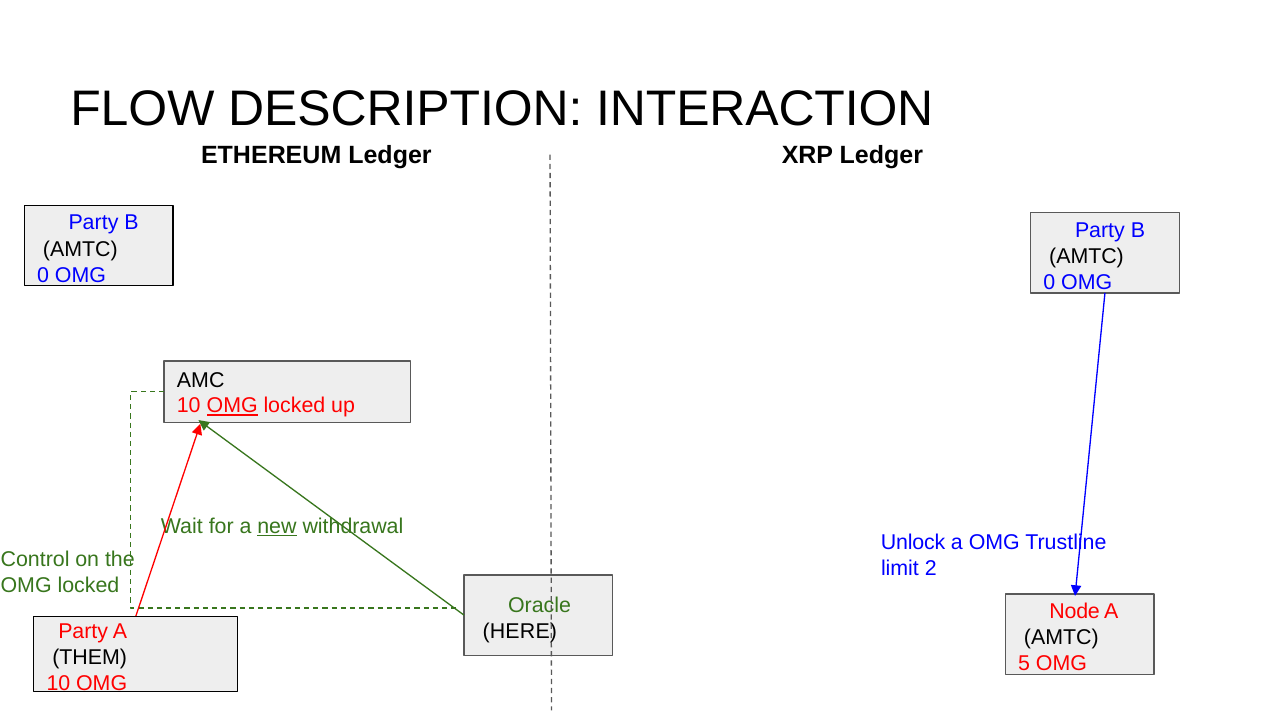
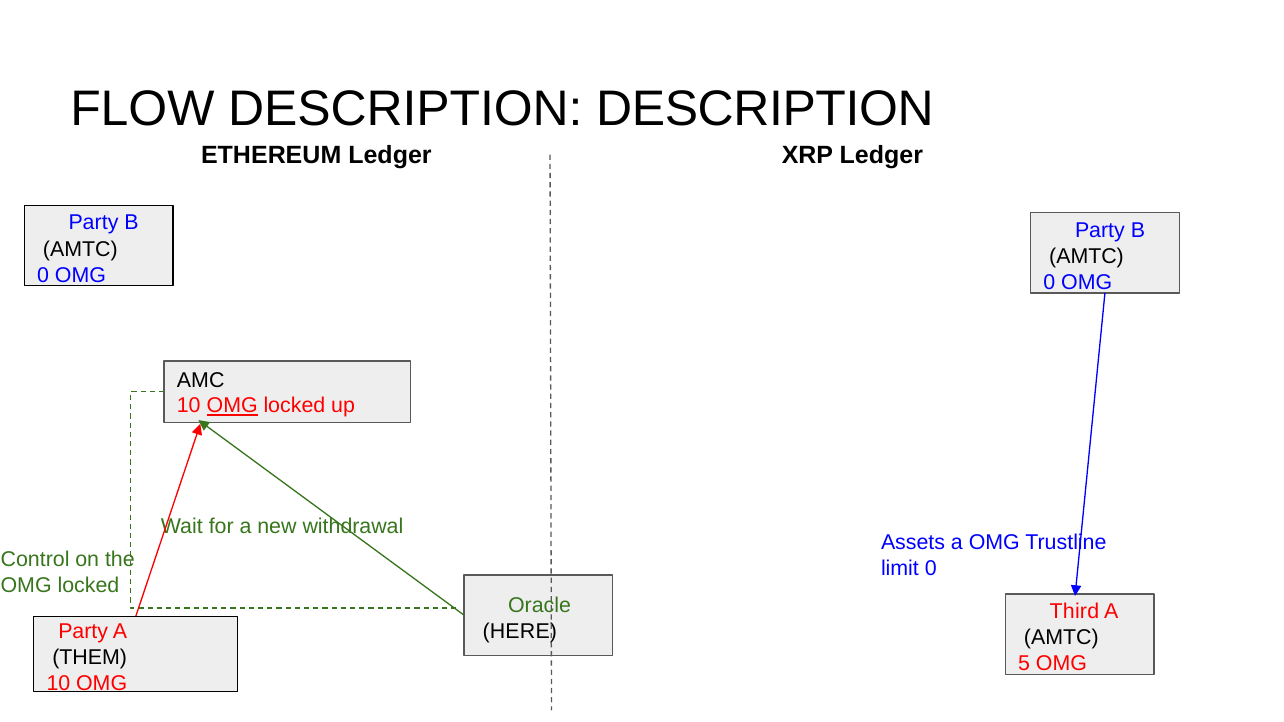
DESCRIPTION INTERACTION: INTERACTION -> DESCRIPTION
new underline: present -> none
Unlock: Unlock -> Assets
limit 2: 2 -> 0
Node: Node -> Third
